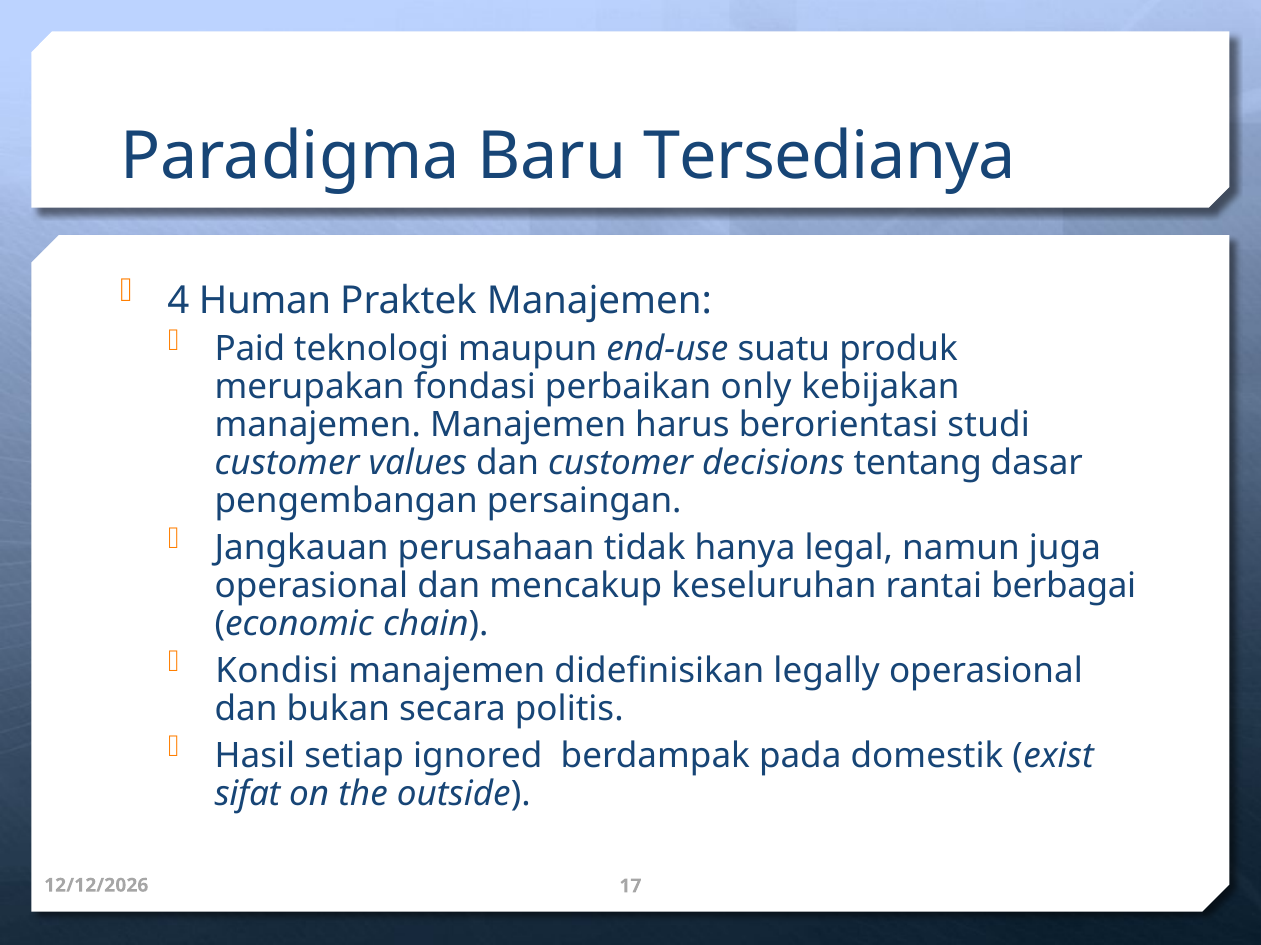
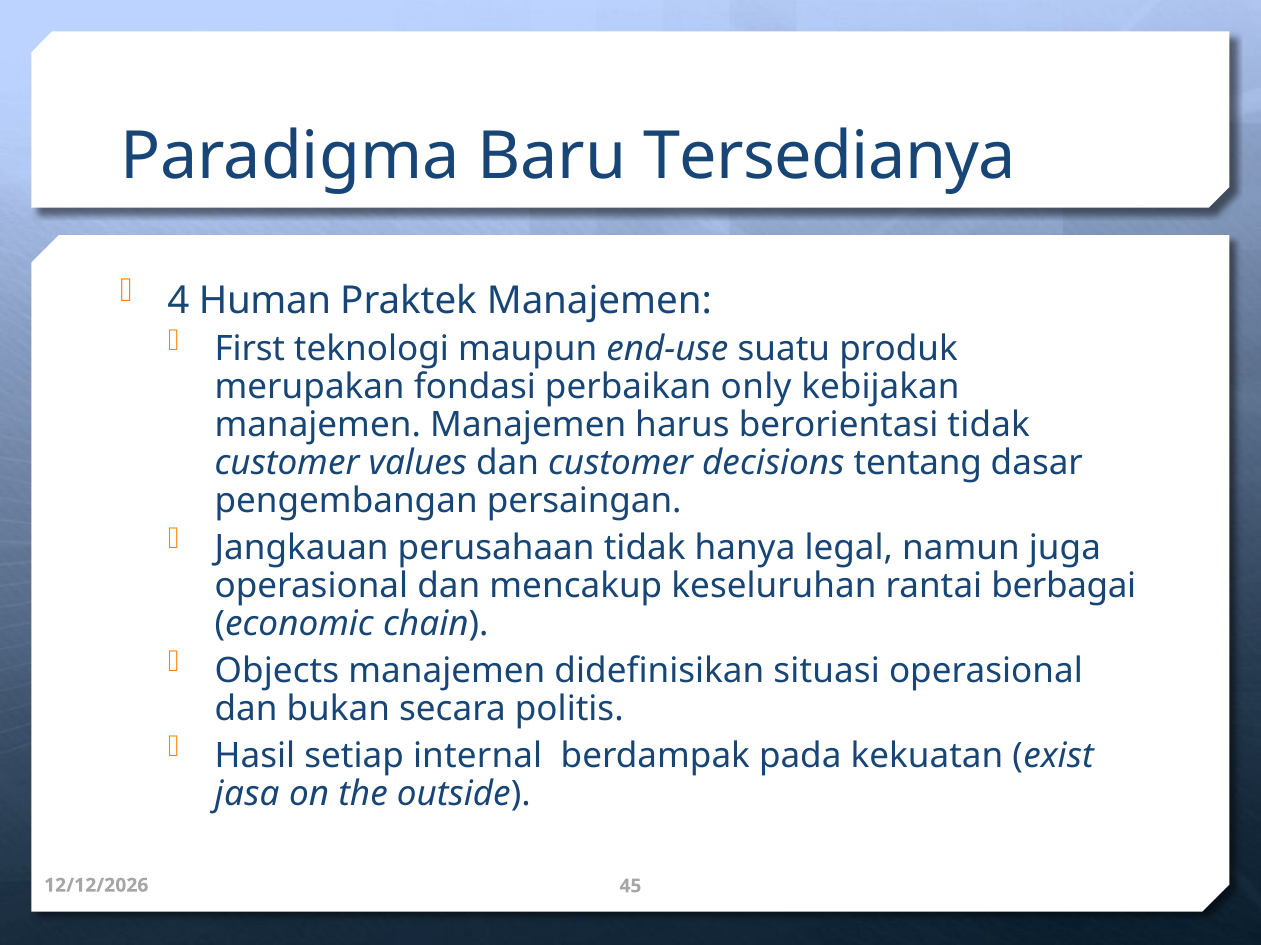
Paid: Paid -> First
berorientasi studi: studi -> tidak
Kondisi: Kondisi -> Objects
legally: legally -> situasi
ignored: ignored -> internal
domestik: domestik -> kekuatan
sifat: sifat -> jasa
17: 17 -> 45
